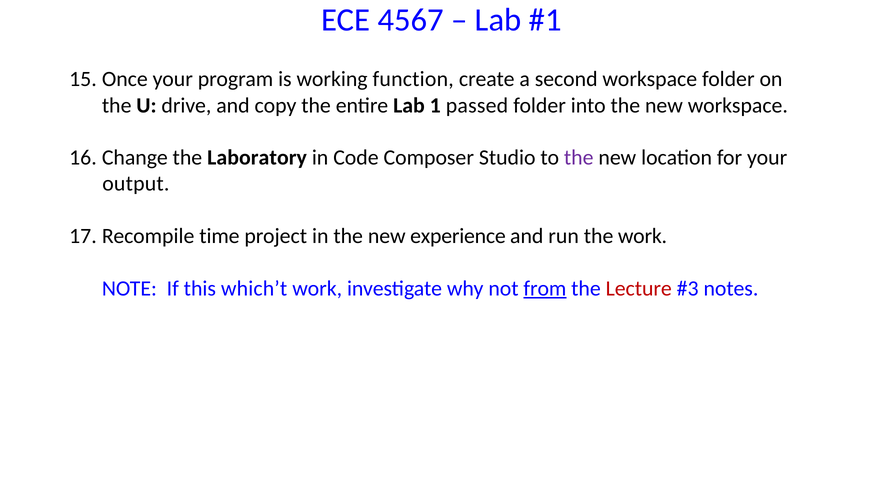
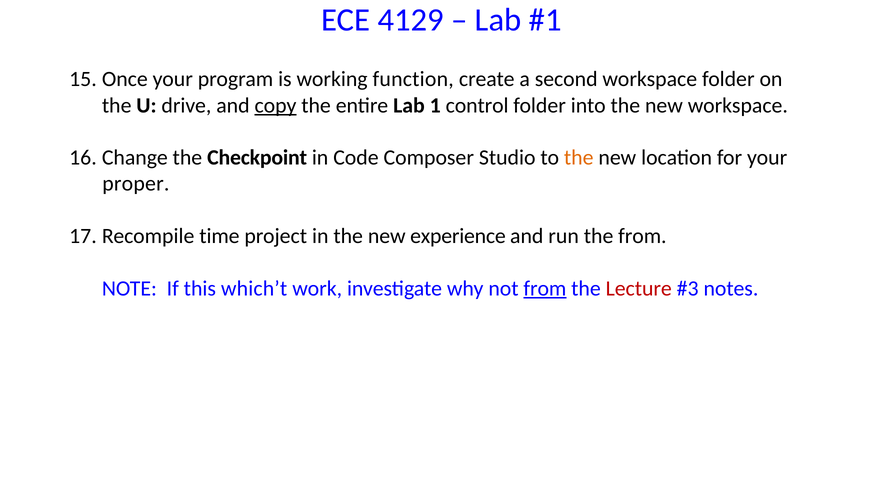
4567: 4567 -> 4129
copy underline: none -> present
passed: passed -> control
Laboratory: Laboratory -> Checkpoint
the at (579, 158) colour: purple -> orange
output: output -> proper
the work: work -> from
